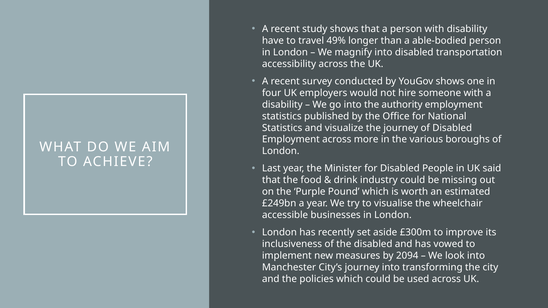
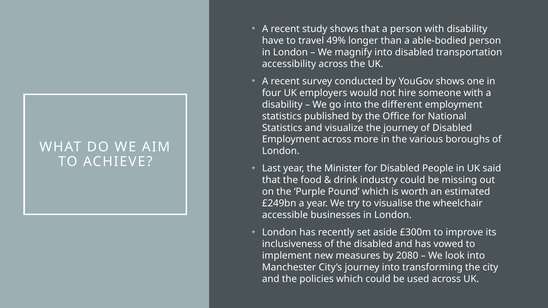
authority: authority -> different
2094: 2094 -> 2080
